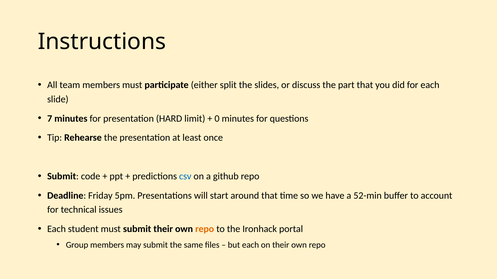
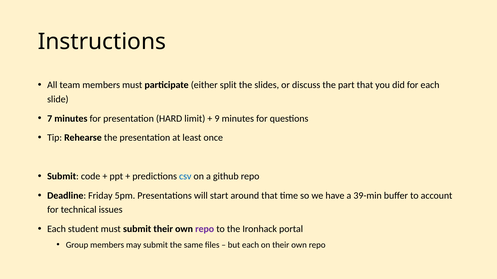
0: 0 -> 9
52-min: 52-min -> 39-min
repo at (205, 229) colour: orange -> purple
